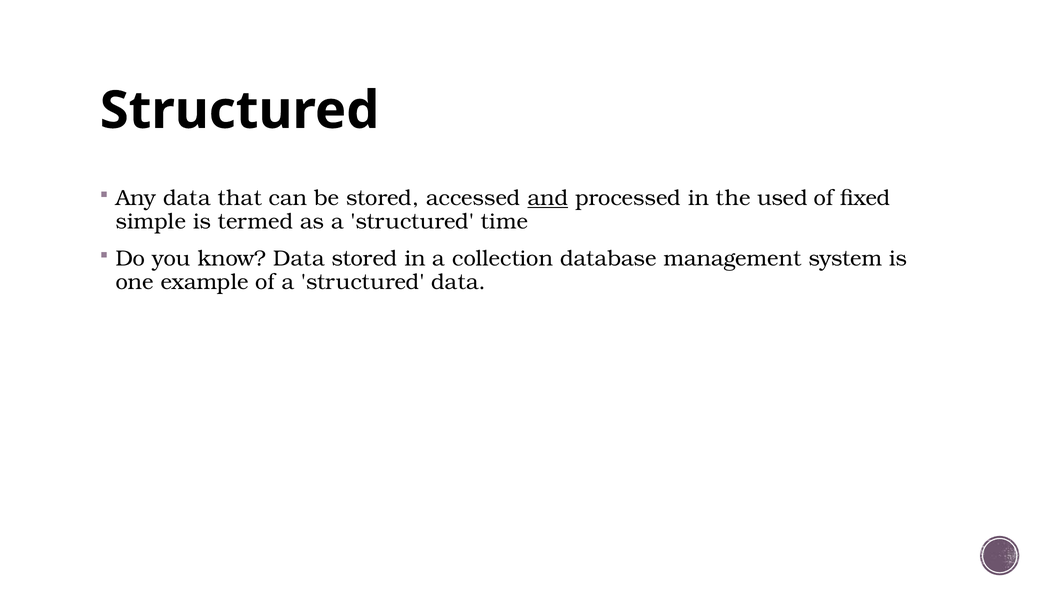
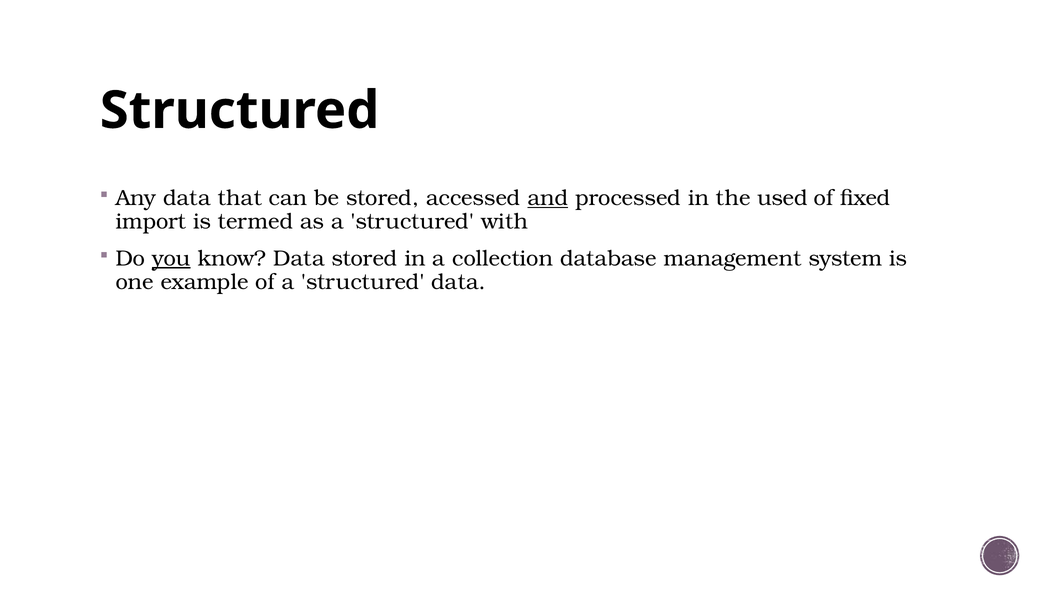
simple: simple -> import
time: time -> with
you underline: none -> present
